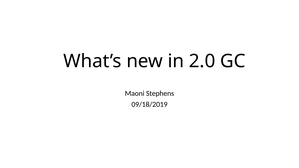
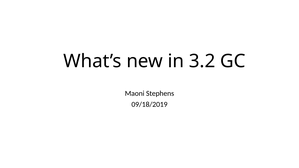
2.0: 2.0 -> 3.2
